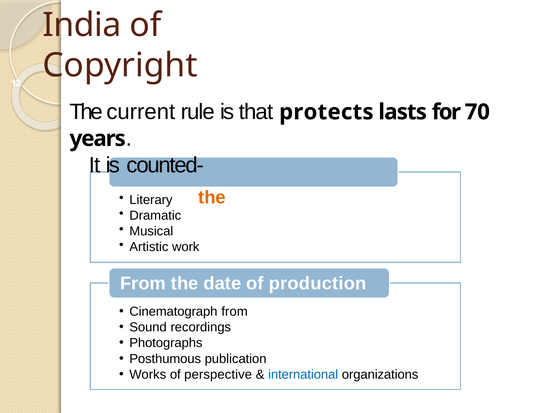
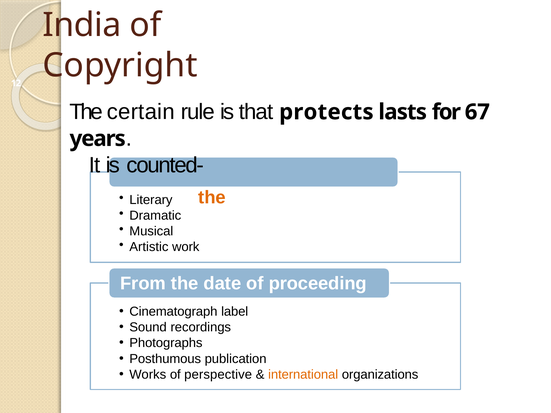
current: current -> certain
70: 70 -> 67
production: production -> proceeding
Cinematograph from: from -> label
international colour: blue -> orange
